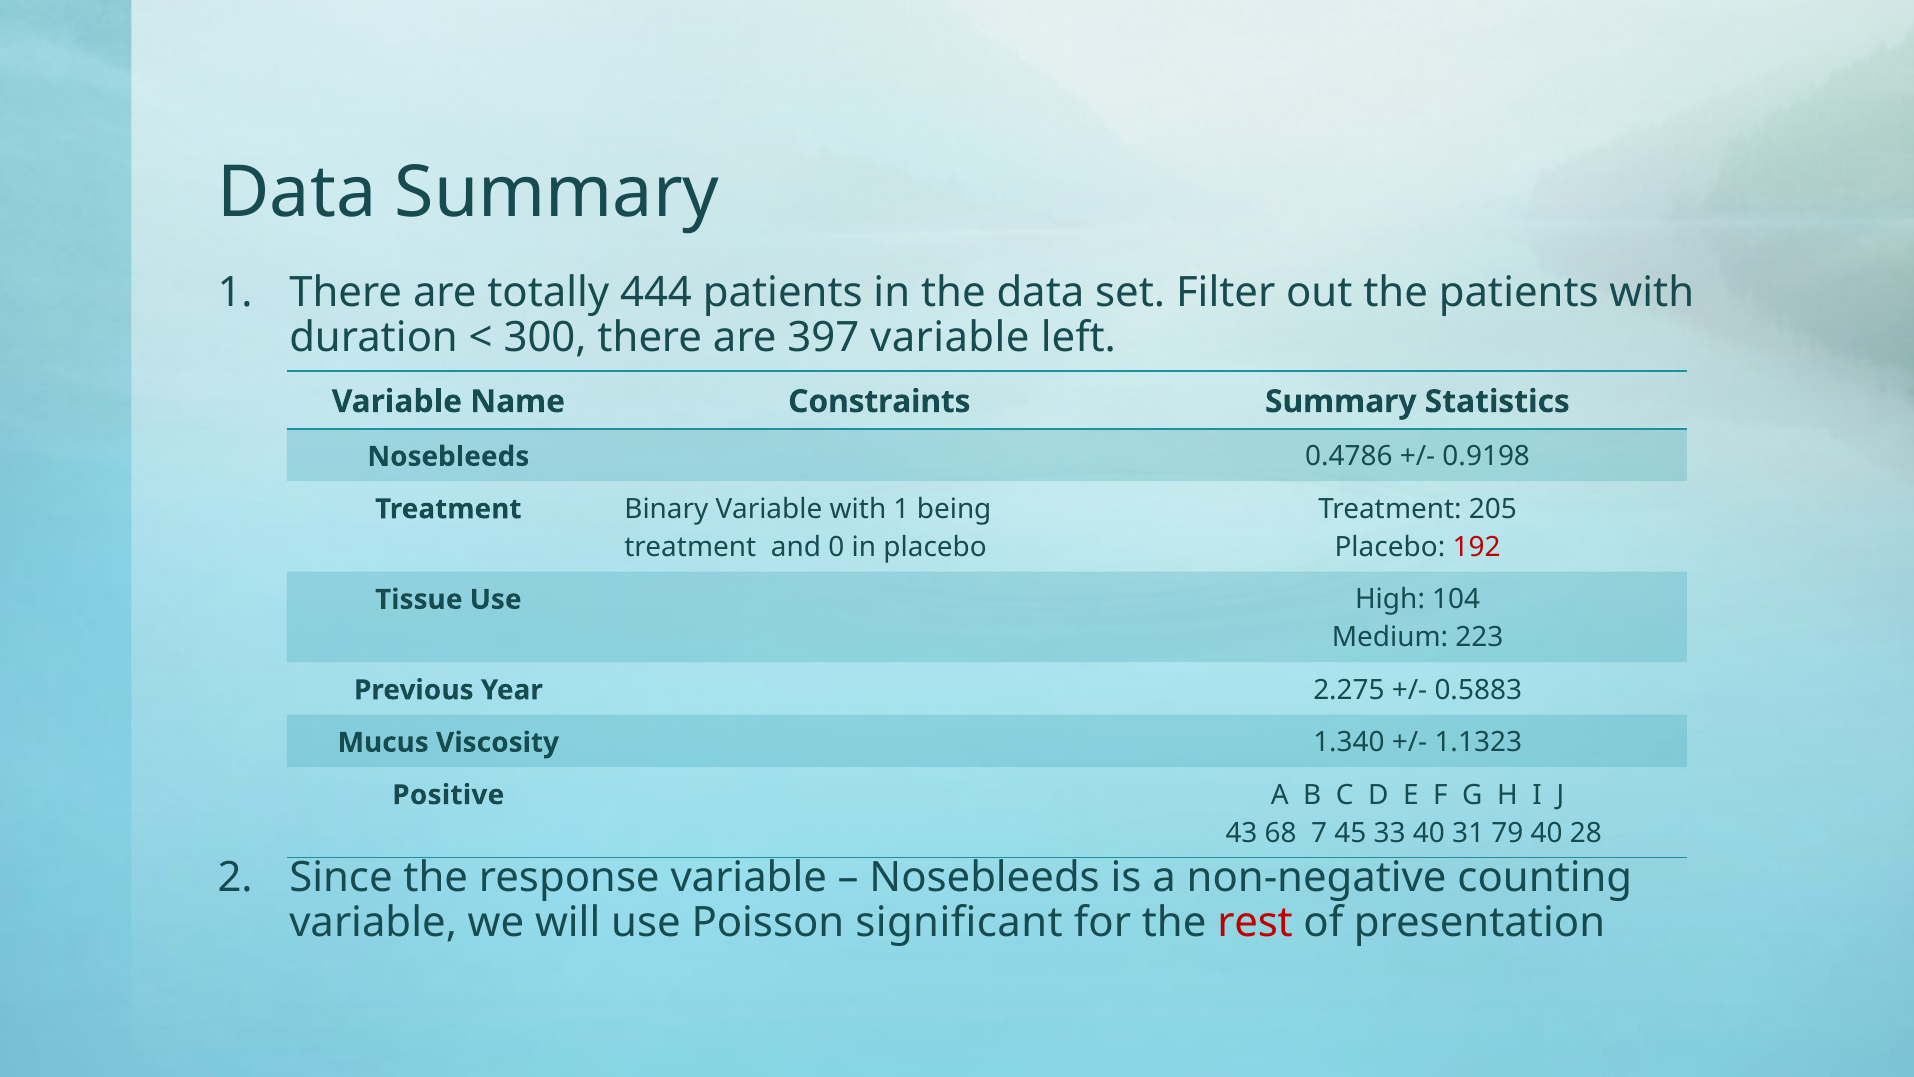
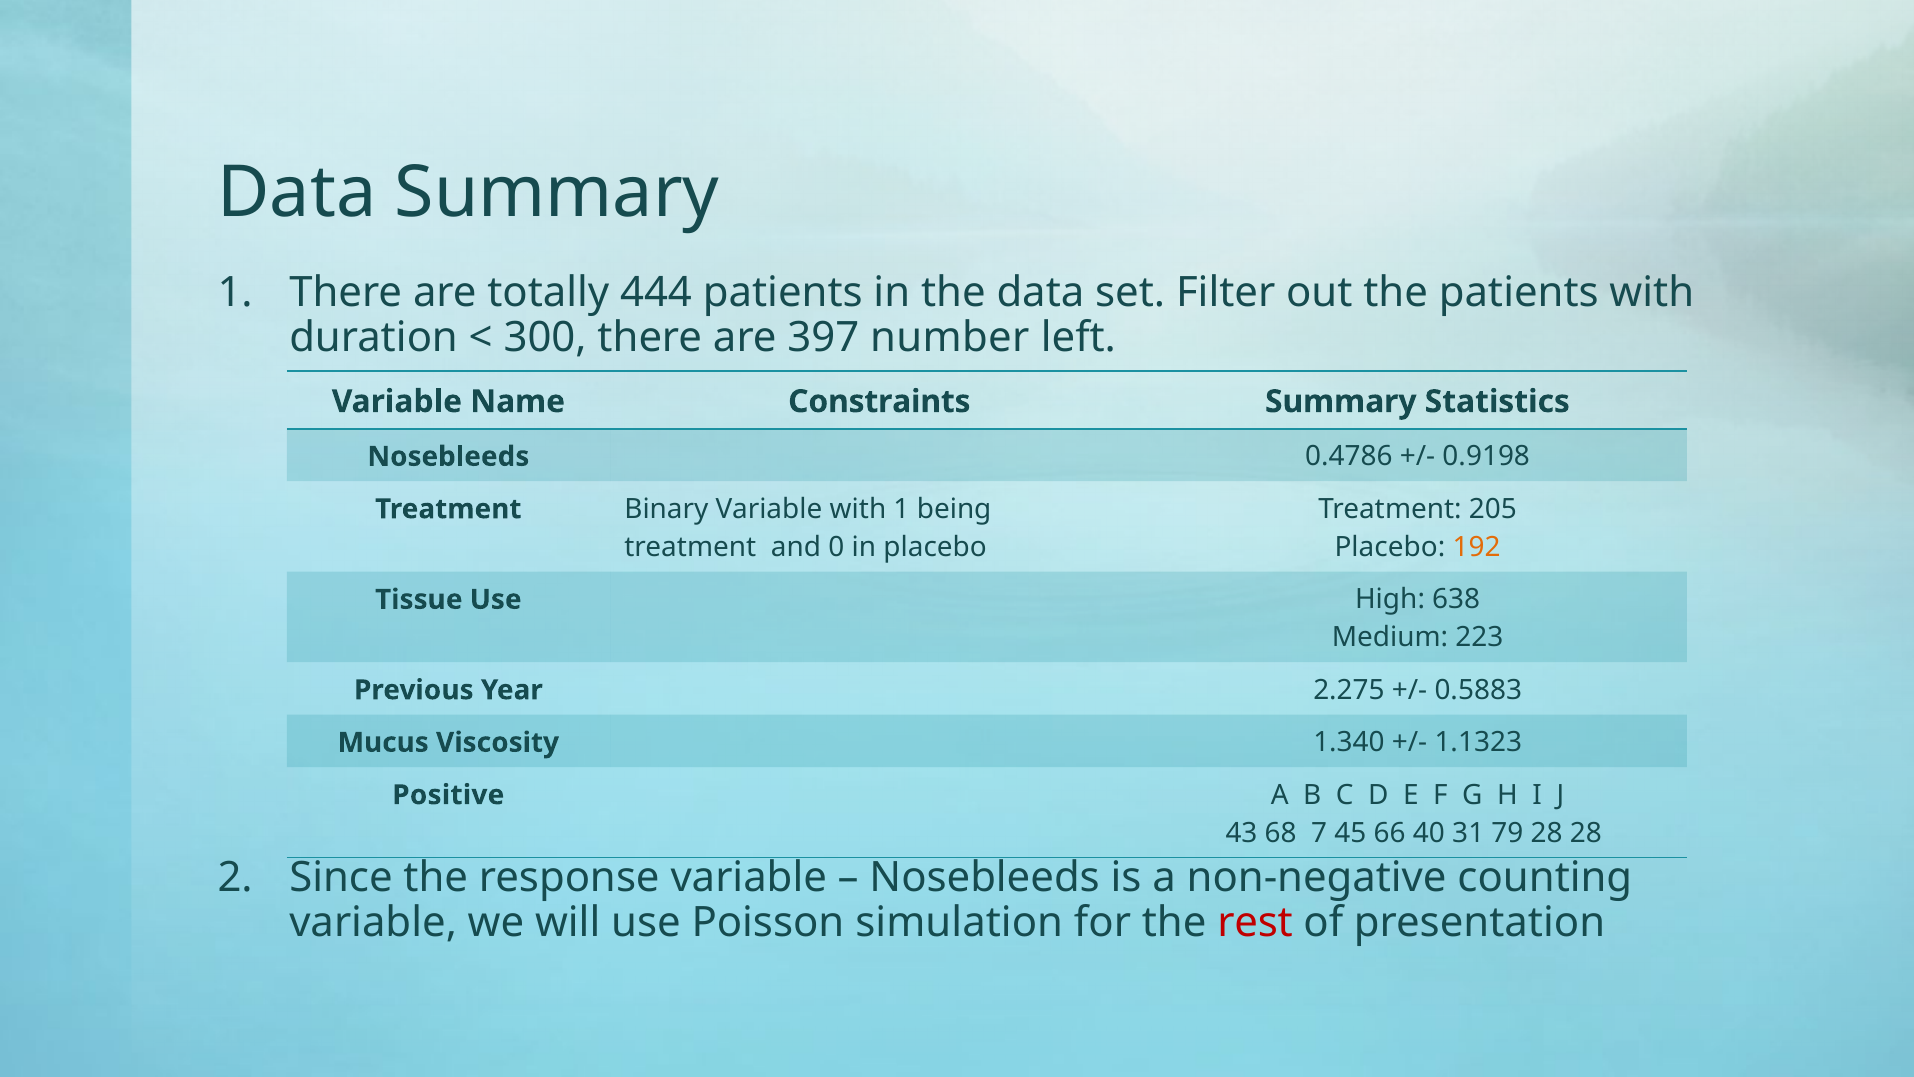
397 variable: variable -> number
192 colour: red -> orange
104: 104 -> 638
33: 33 -> 66
79 40: 40 -> 28
significant: significant -> simulation
